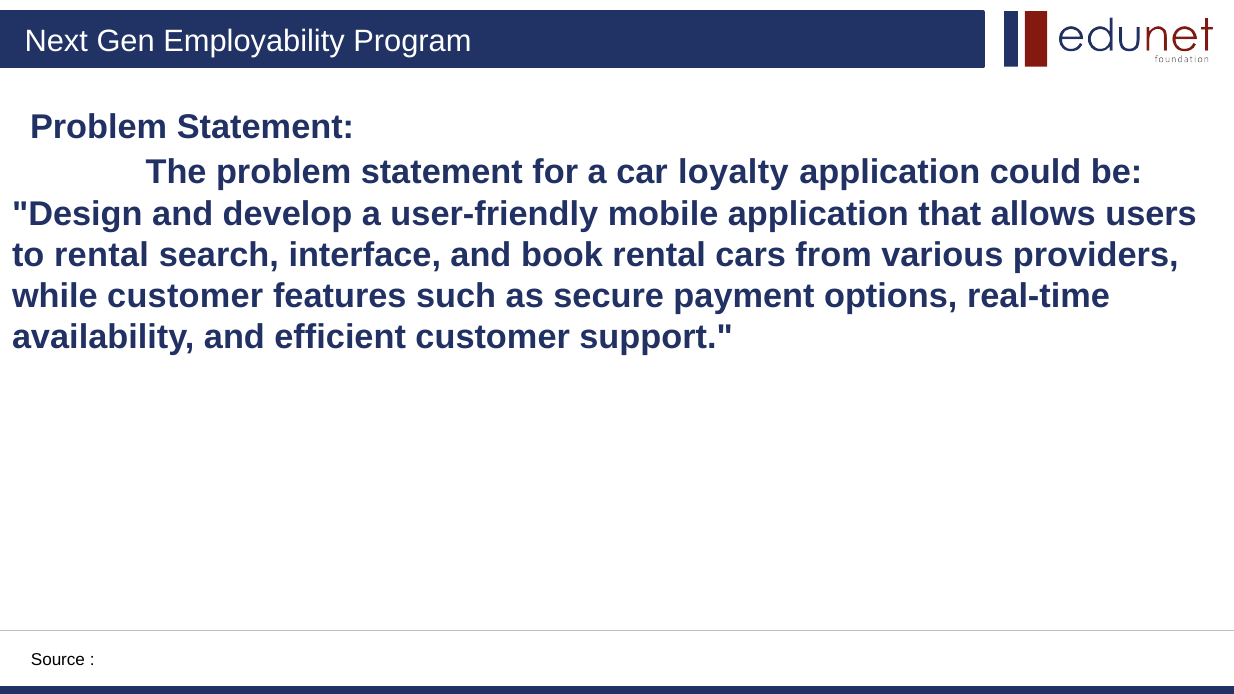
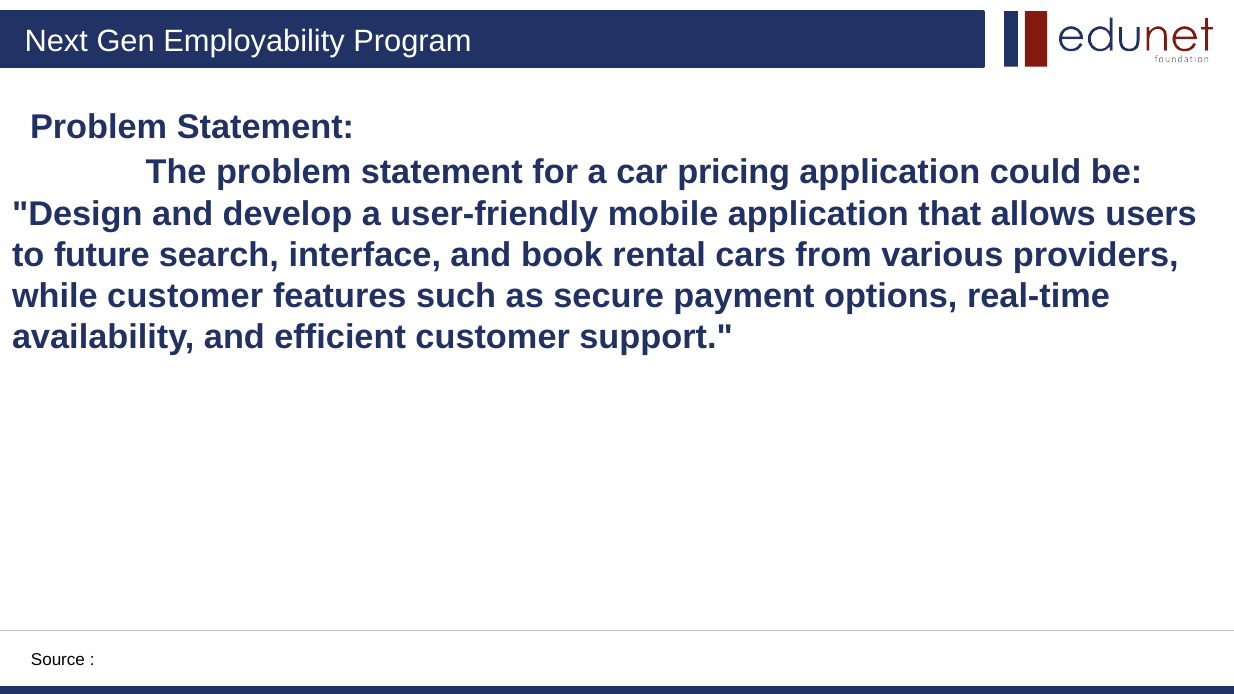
loyalty: loyalty -> pricing
to rental: rental -> future
